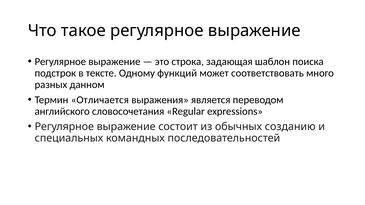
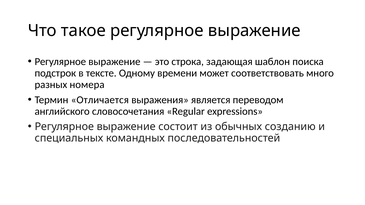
функций: функций -> времени
данном: данном -> номера
